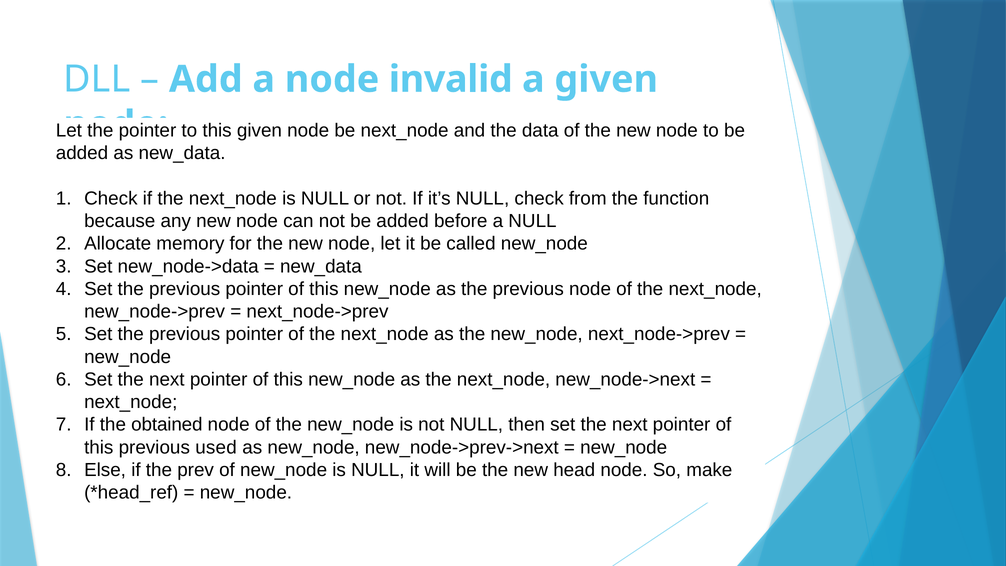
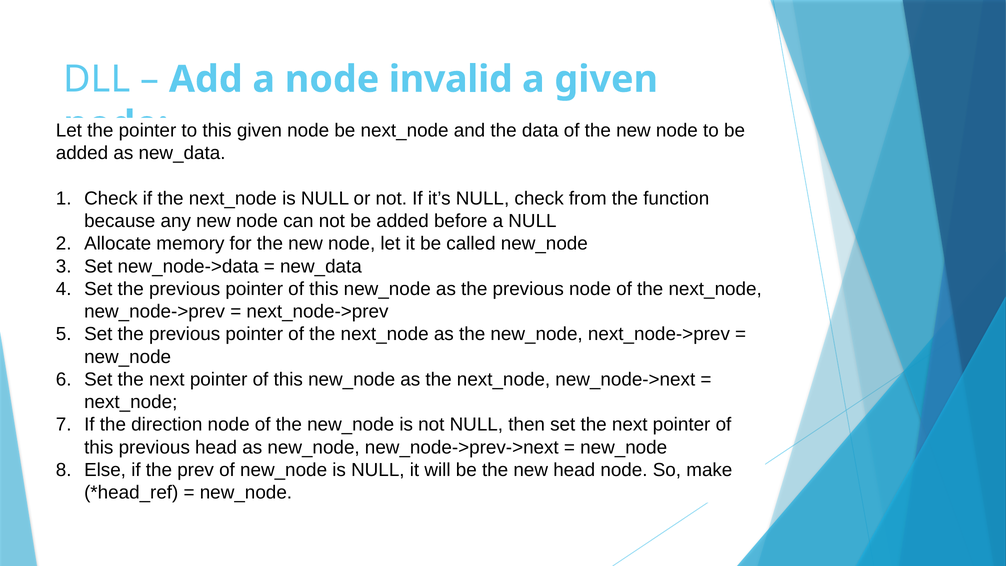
obtained: obtained -> direction
previous used: used -> head
